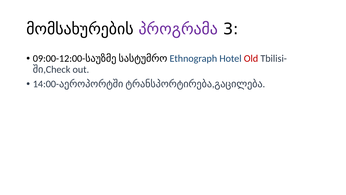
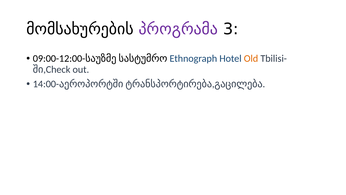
Old colour: red -> orange
